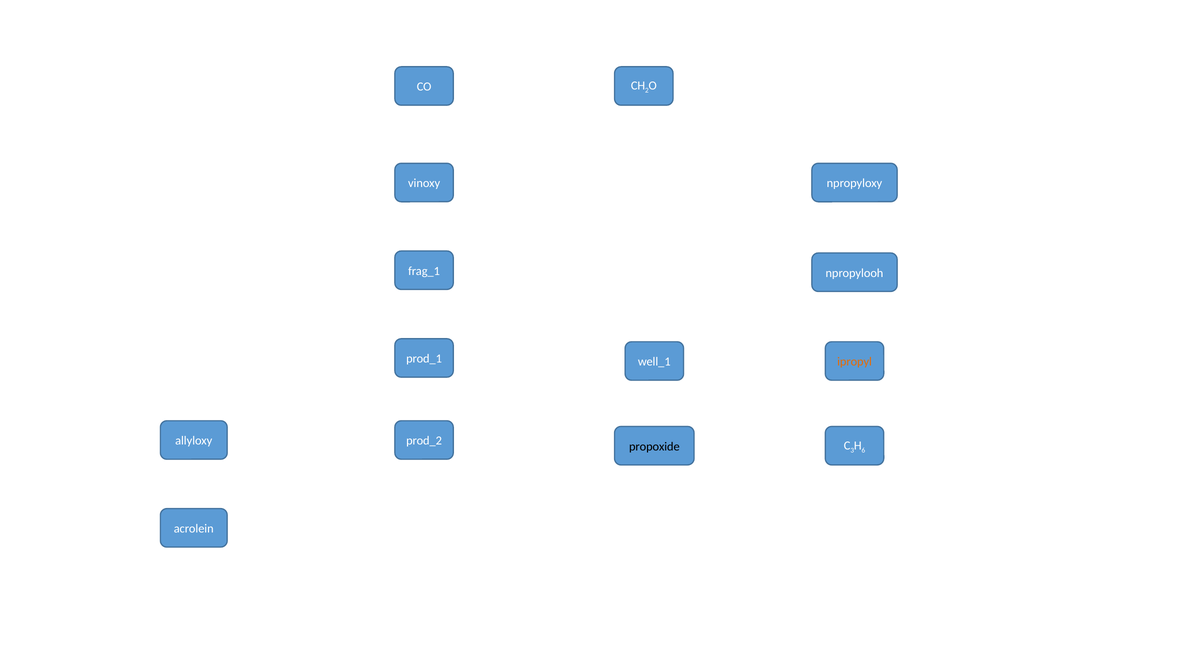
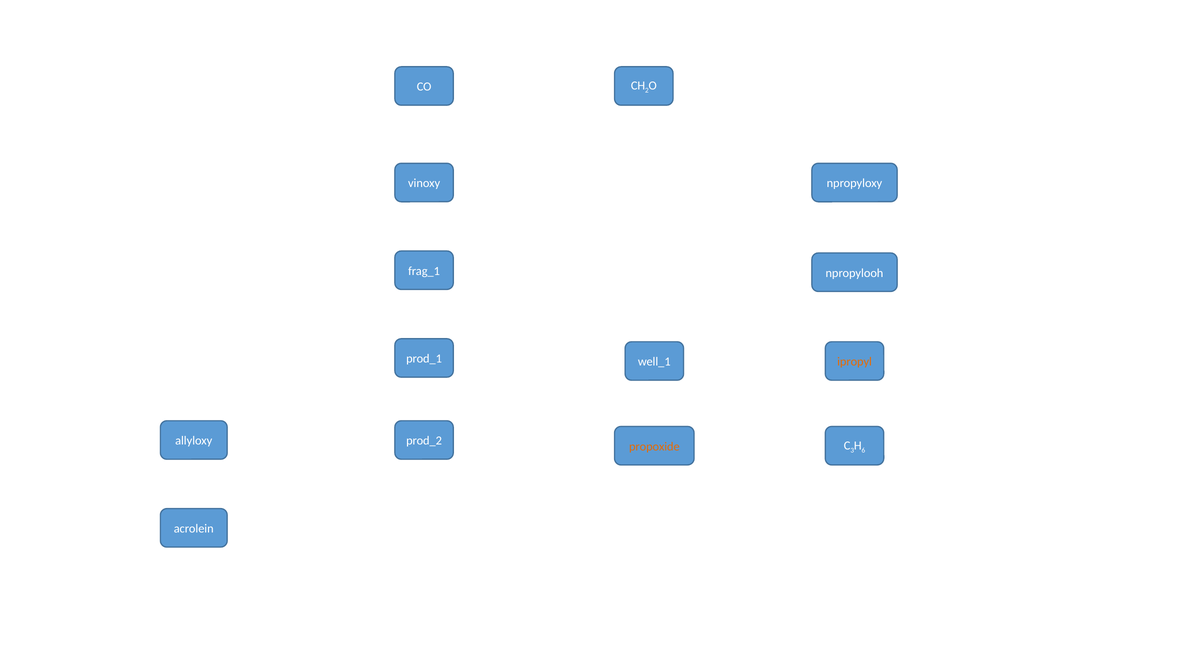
propoxide colour: black -> orange
